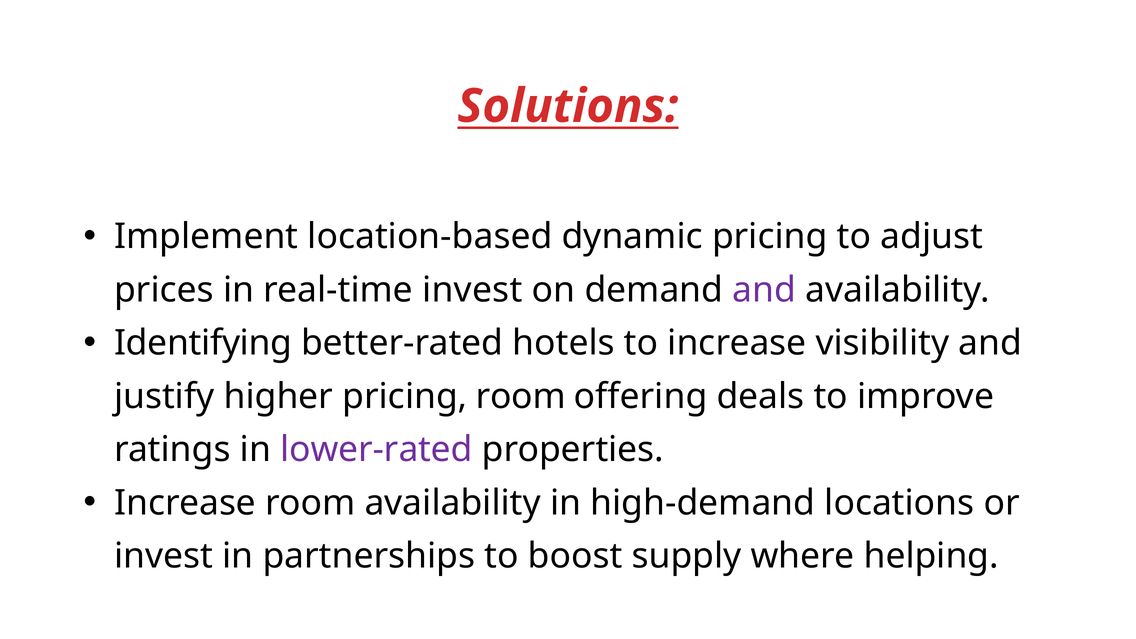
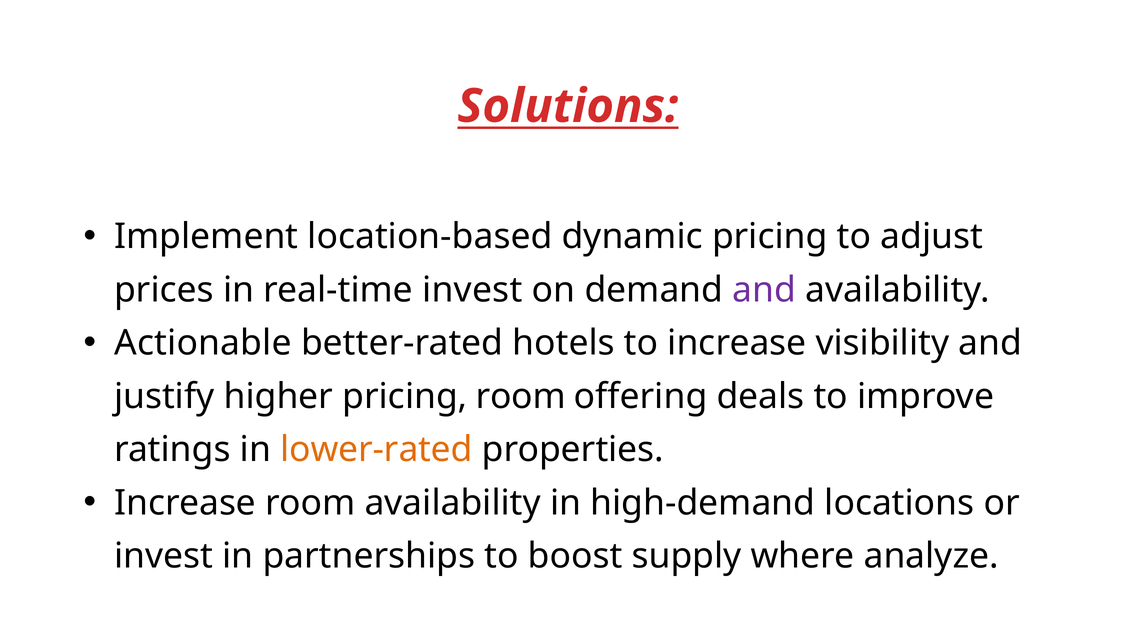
Identifying: Identifying -> Actionable
lower-rated colour: purple -> orange
helping: helping -> analyze
